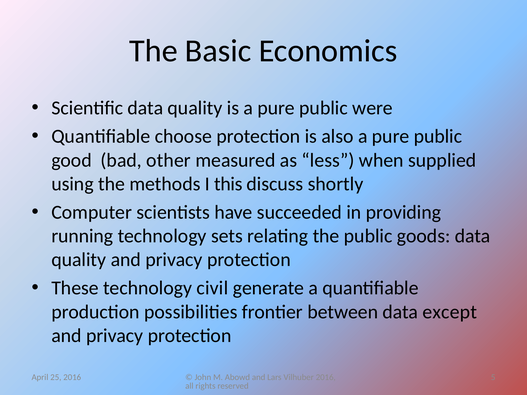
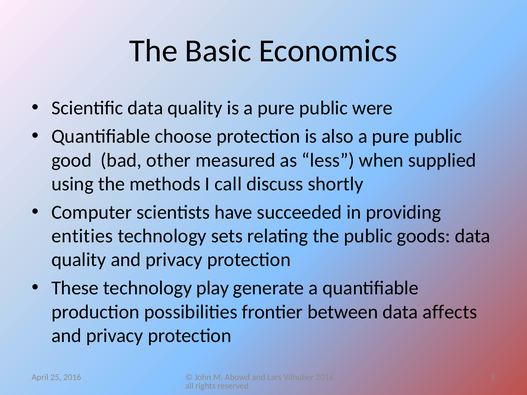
this: this -> call
running: running -> entities
civil: civil -> play
except: except -> affects
